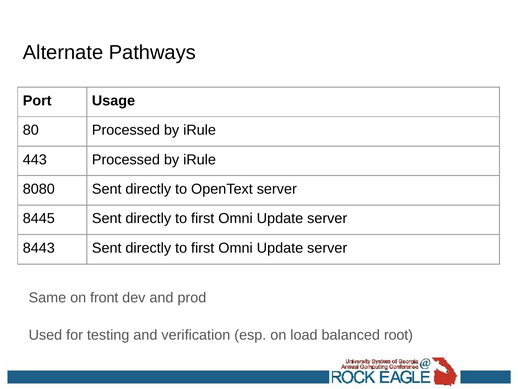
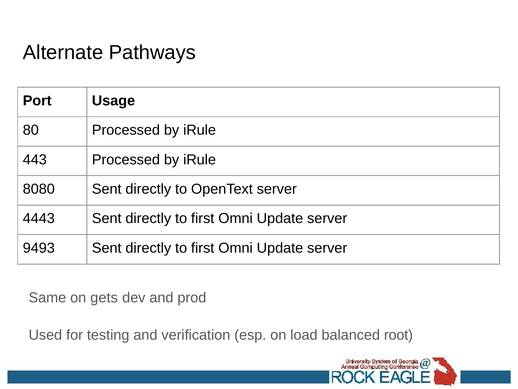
8445: 8445 -> 4443
8443: 8443 -> 9493
front: front -> gets
